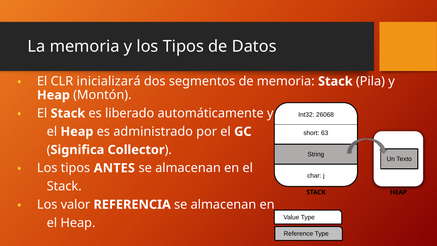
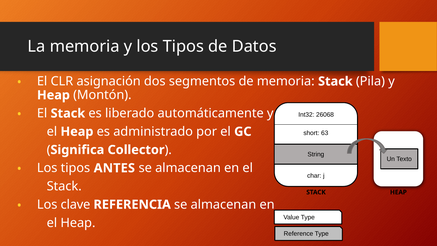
inicializará: inicializará -> asignación
valor: valor -> clave
